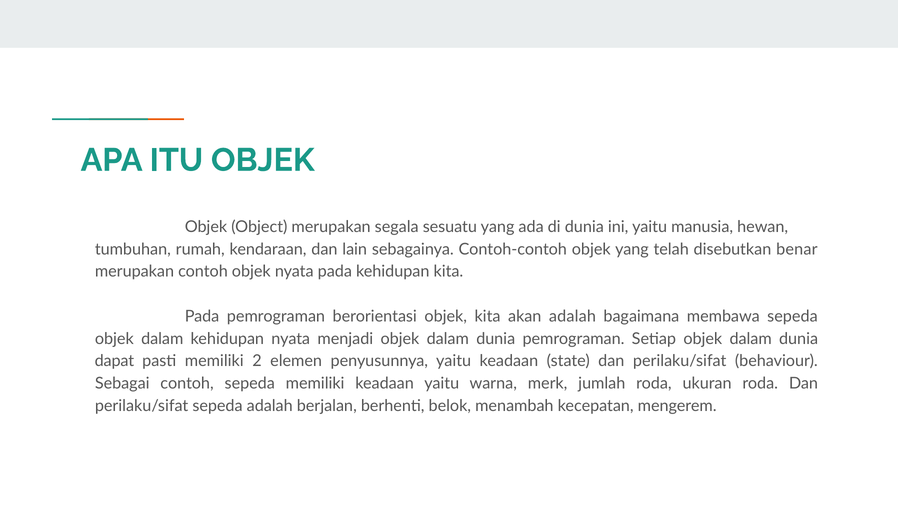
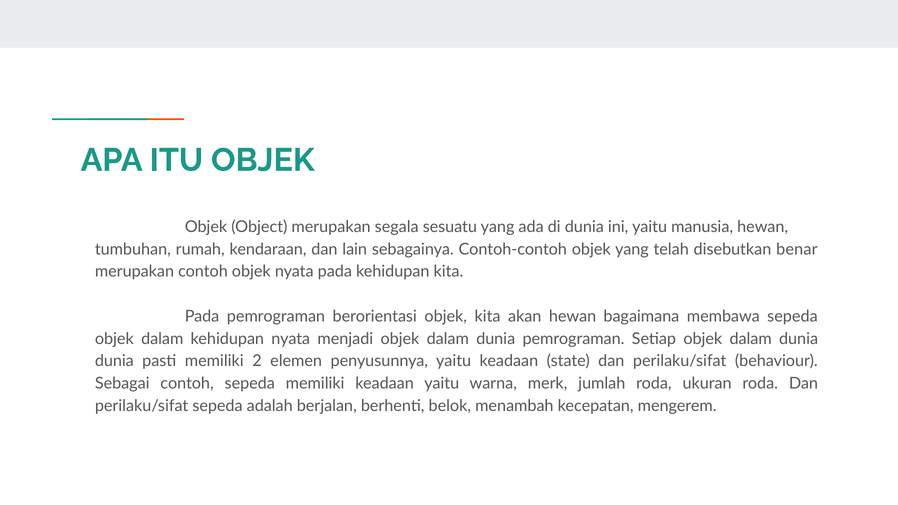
akan adalah: adalah -> hewan
dapat at (114, 361): dapat -> dunia
